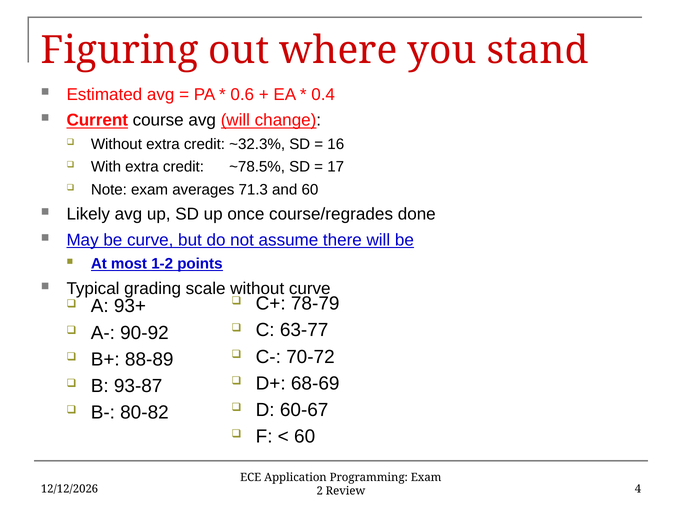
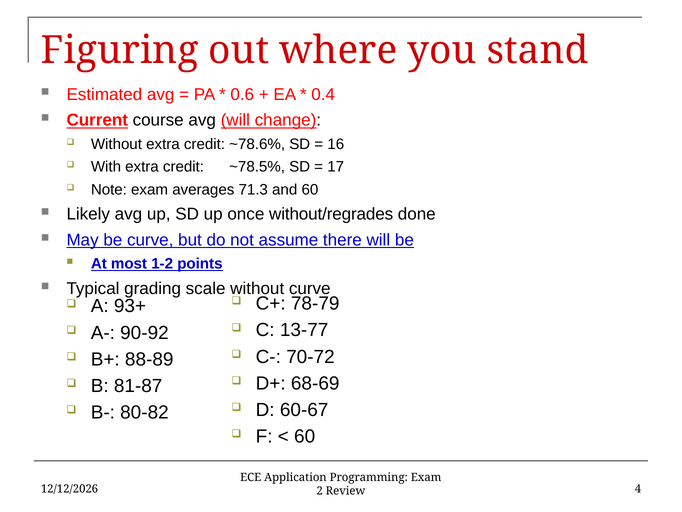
~32.3%: ~32.3% -> ~78.6%
course/regrades: course/regrades -> without/regrades
63-77: 63-77 -> 13-77
93-87: 93-87 -> 81-87
